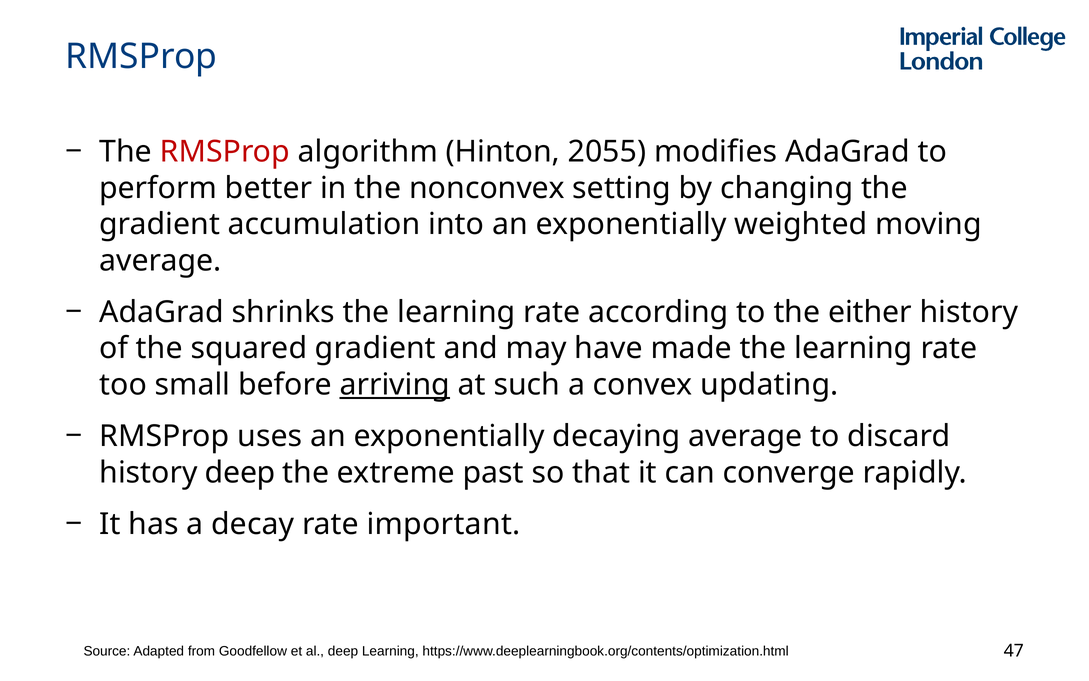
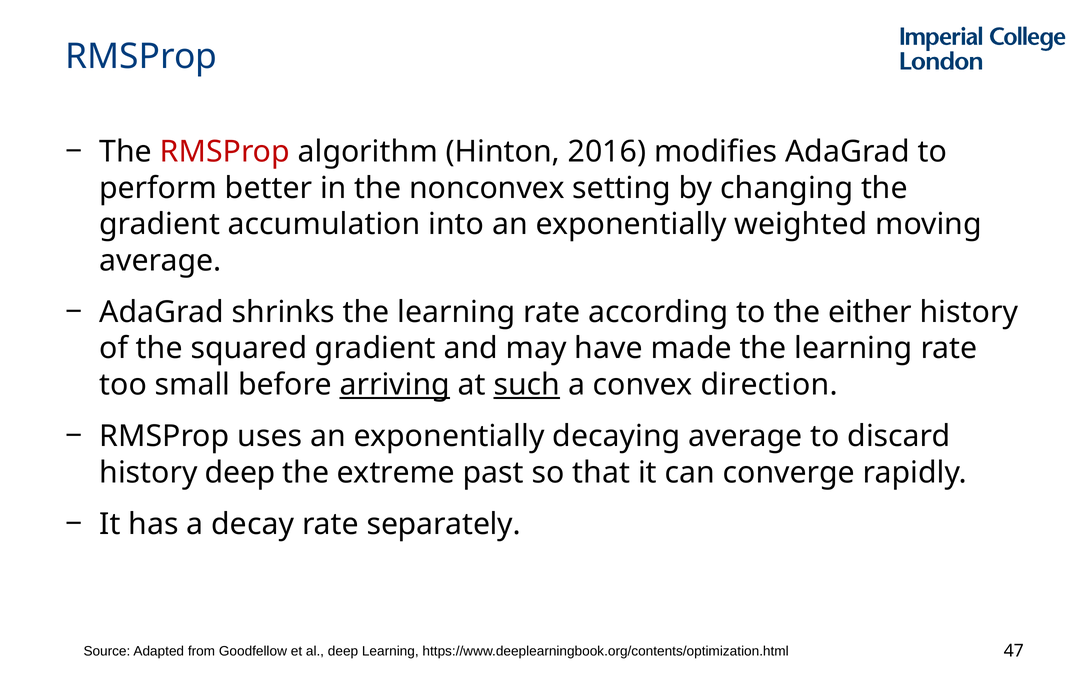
2055: 2055 -> 2016
such underline: none -> present
updating: updating -> direction
important: important -> separately
